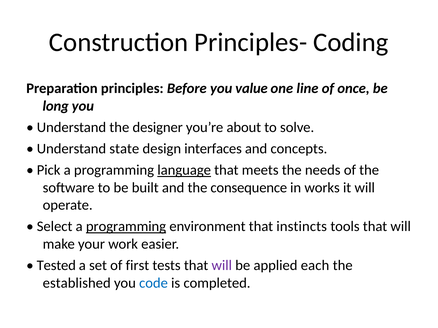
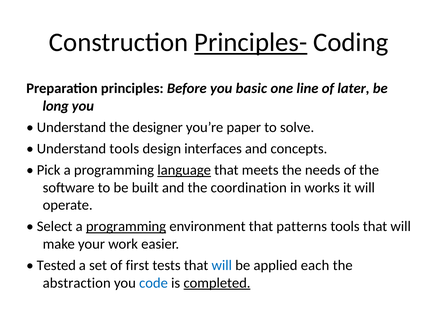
Principles- underline: none -> present
value: value -> basic
once: once -> later
about: about -> paper
Understand state: state -> tools
consequence: consequence -> coordination
instincts: instincts -> patterns
will at (222, 266) colour: purple -> blue
established: established -> abstraction
completed underline: none -> present
